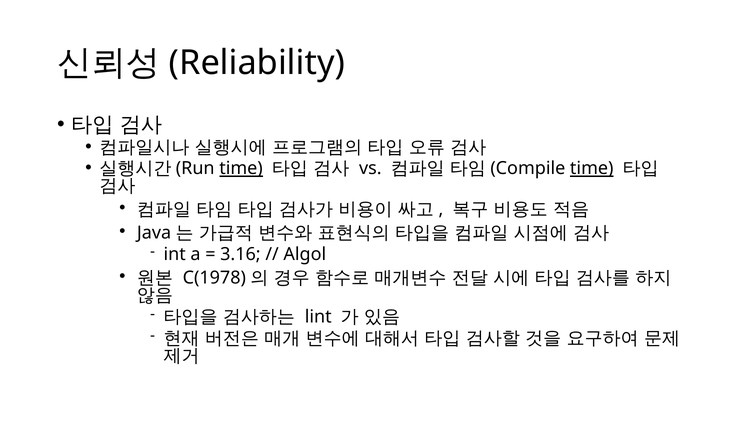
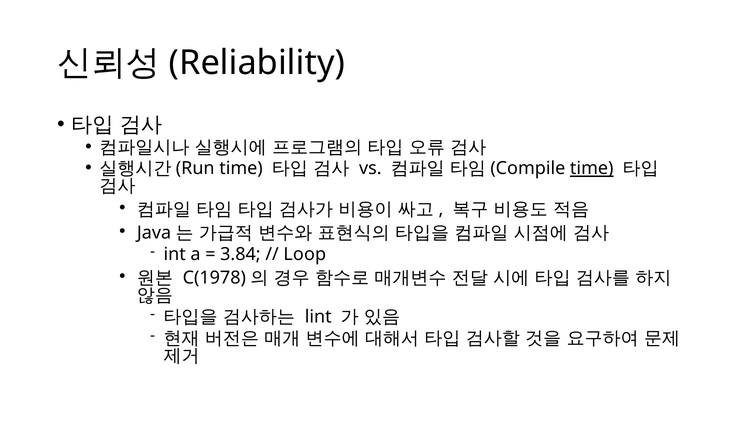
time at (241, 168) underline: present -> none
3.16: 3.16 -> 3.84
Algol: Algol -> Loop
